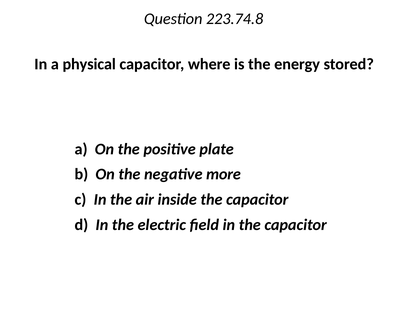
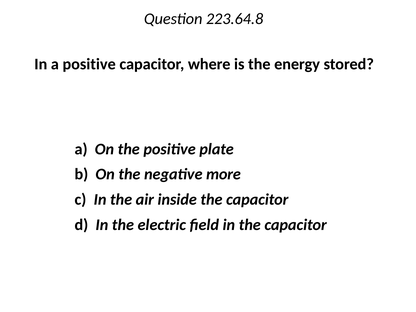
223.74.8: 223.74.8 -> 223.64.8
a physical: physical -> positive
